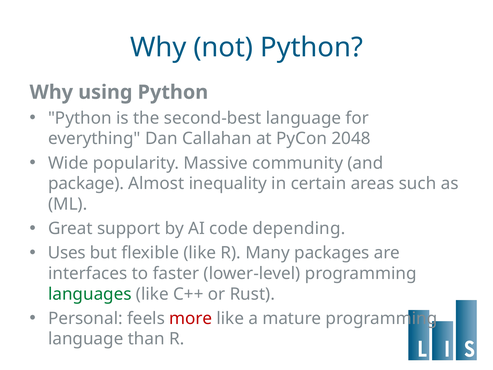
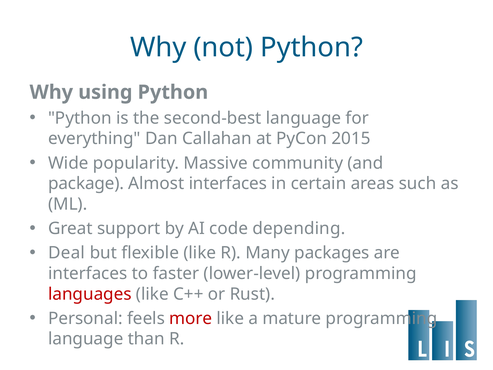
2048: 2048 -> 2015
Almost inequality: inequality -> interfaces
Uses: Uses -> Deal
languages colour: green -> red
